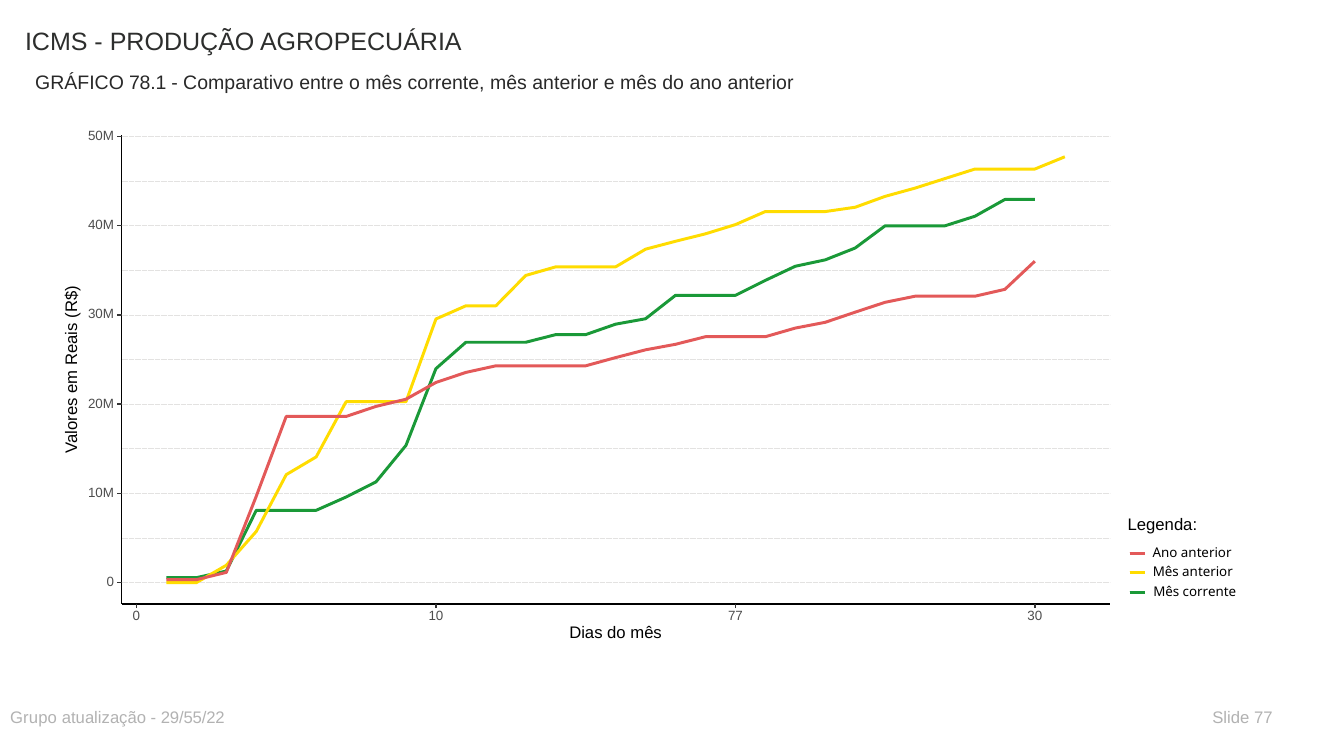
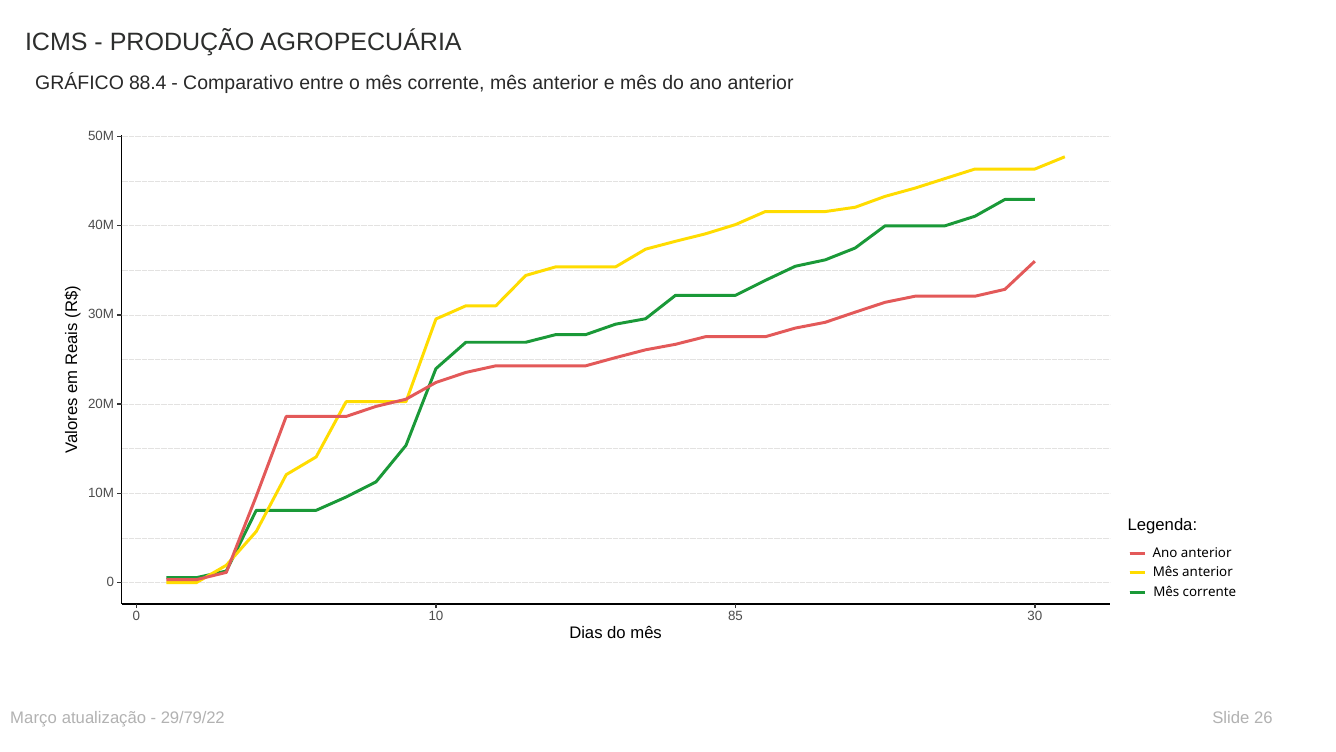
78.1: 78.1 -> 88.4
10 77: 77 -> 85
Grupo: Grupo -> Março
29/55/22: 29/55/22 -> 29/79/22
Slide 77: 77 -> 26
